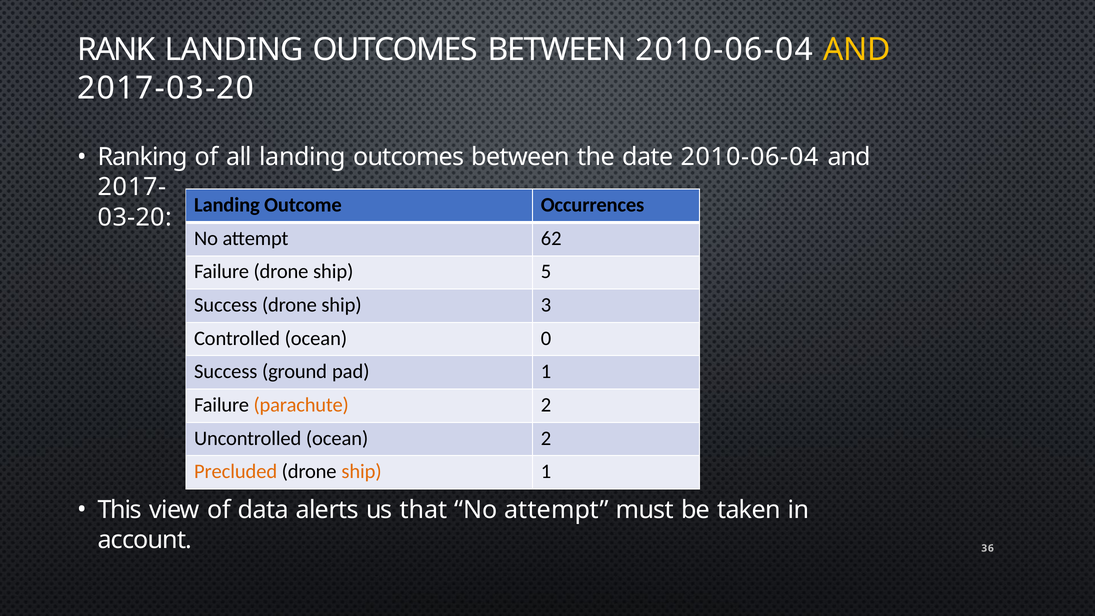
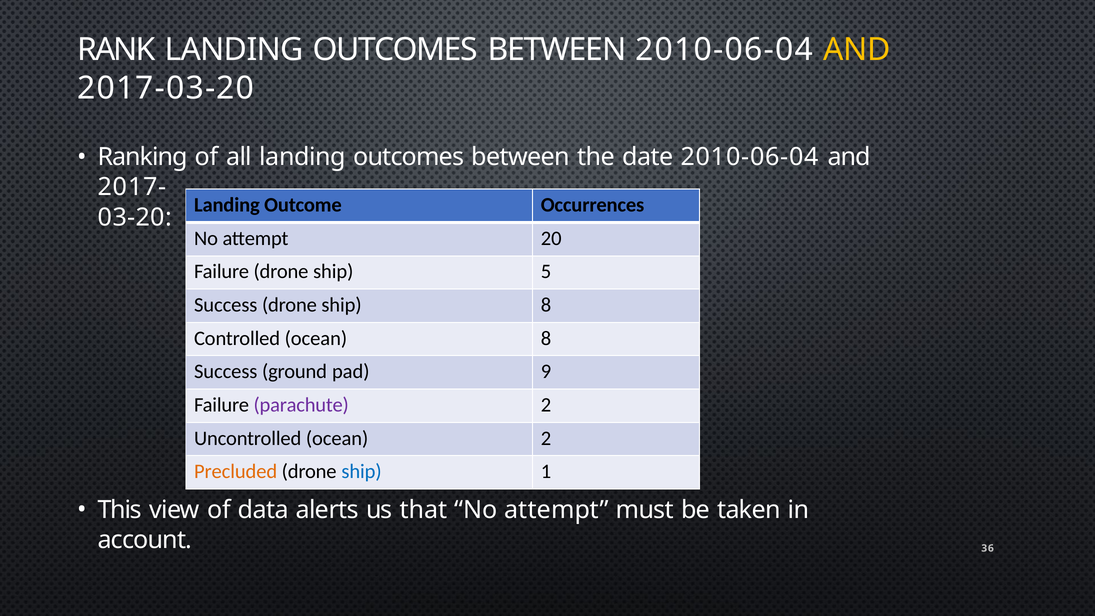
62: 62 -> 20
ship 3: 3 -> 8
ocean 0: 0 -> 8
pad 1: 1 -> 9
parachute colour: orange -> purple
ship at (362, 471) colour: orange -> blue
